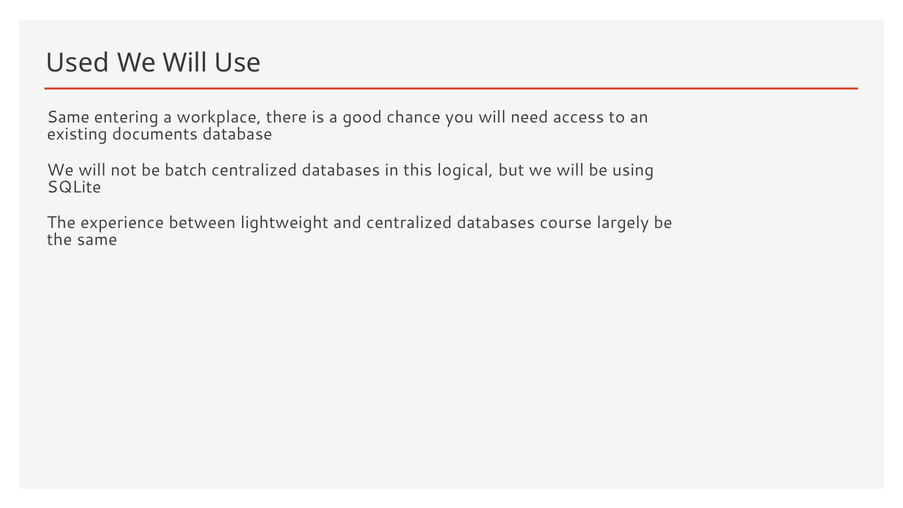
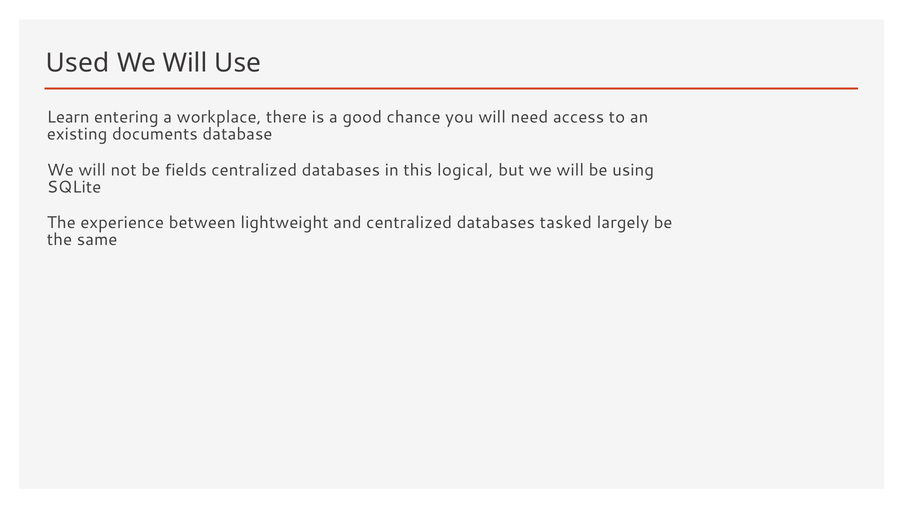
Same at (68, 117): Same -> Learn
batch: batch -> fields
course: course -> tasked
